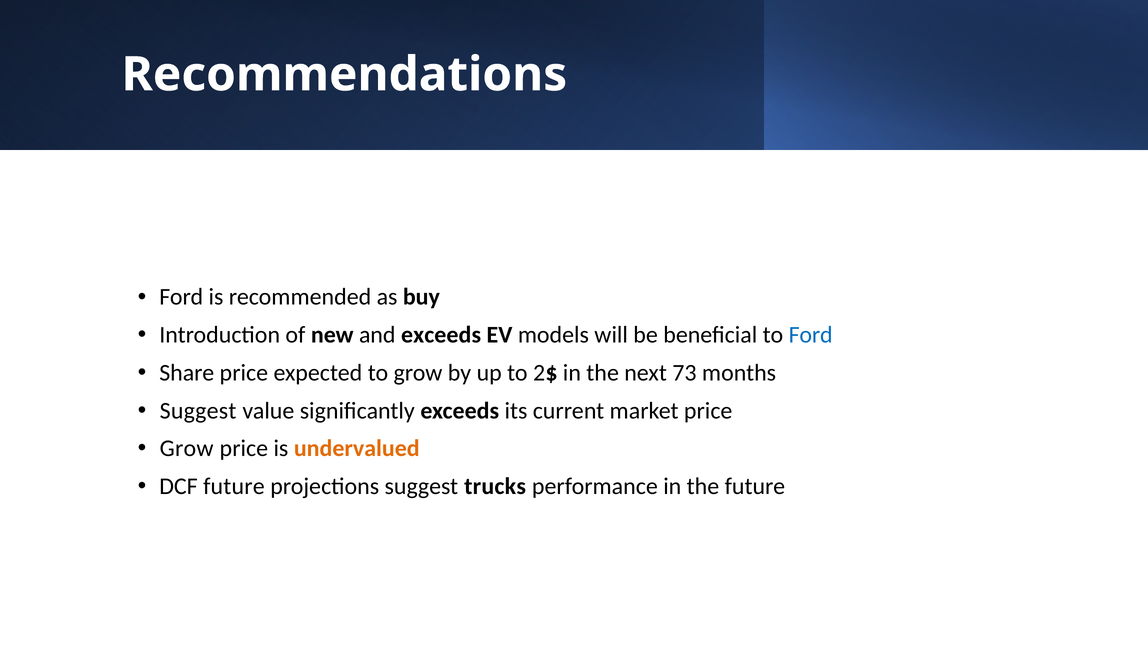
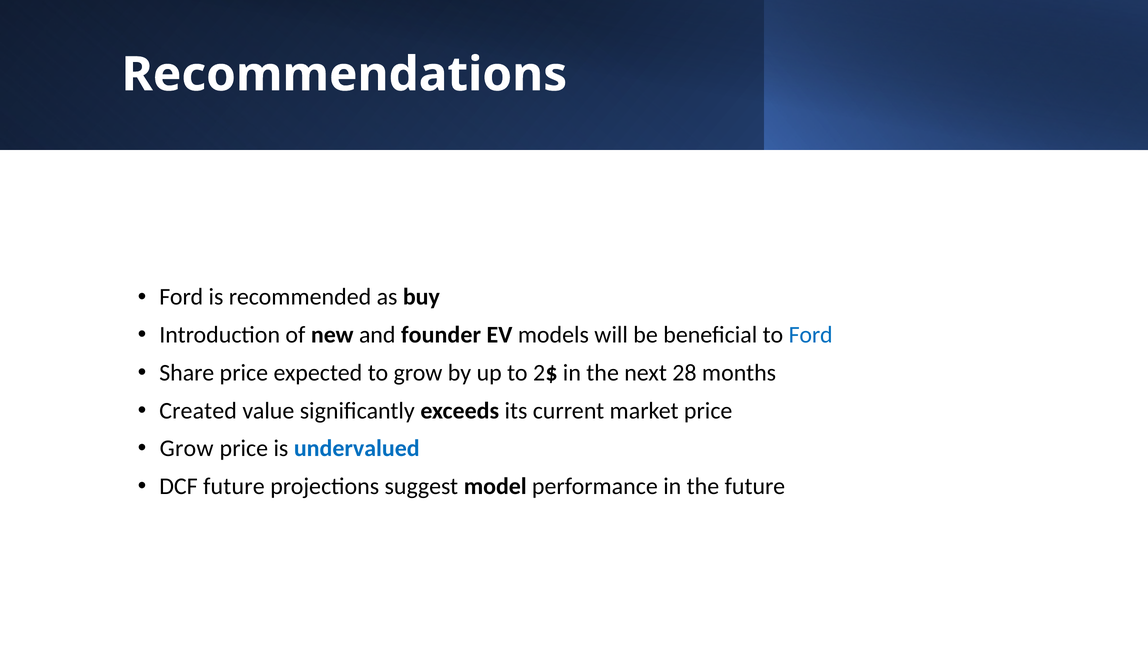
and exceeds: exceeds -> founder
73: 73 -> 28
Suggest at (198, 410): Suggest -> Created
undervalued colour: orange -> blue
trucks: trucks -> model
